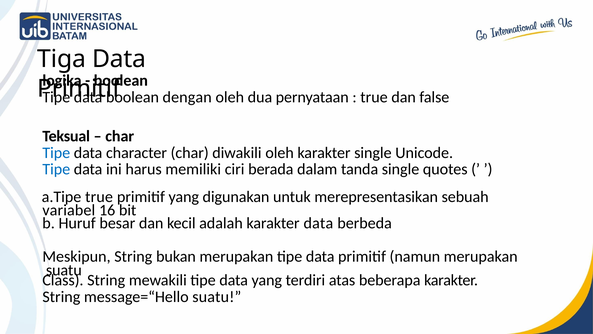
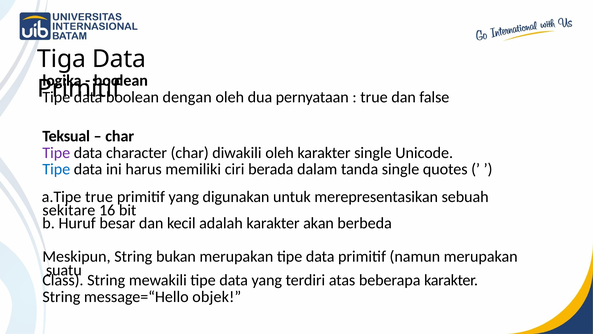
Tipe at (56, 153) colour: blue -> purple
variabel: variabel -> sekitare
karakter data: data -> akan
message=“Hello suatu: suatu -> objek
